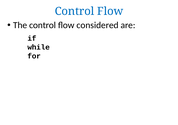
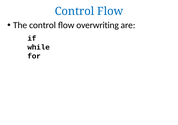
considered: considered -> overwriting
